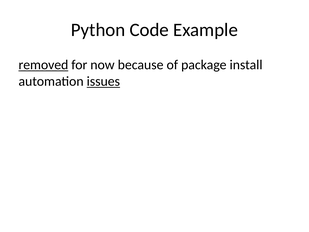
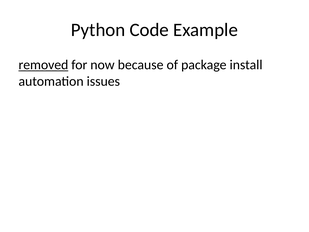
issues underline: present -> none
